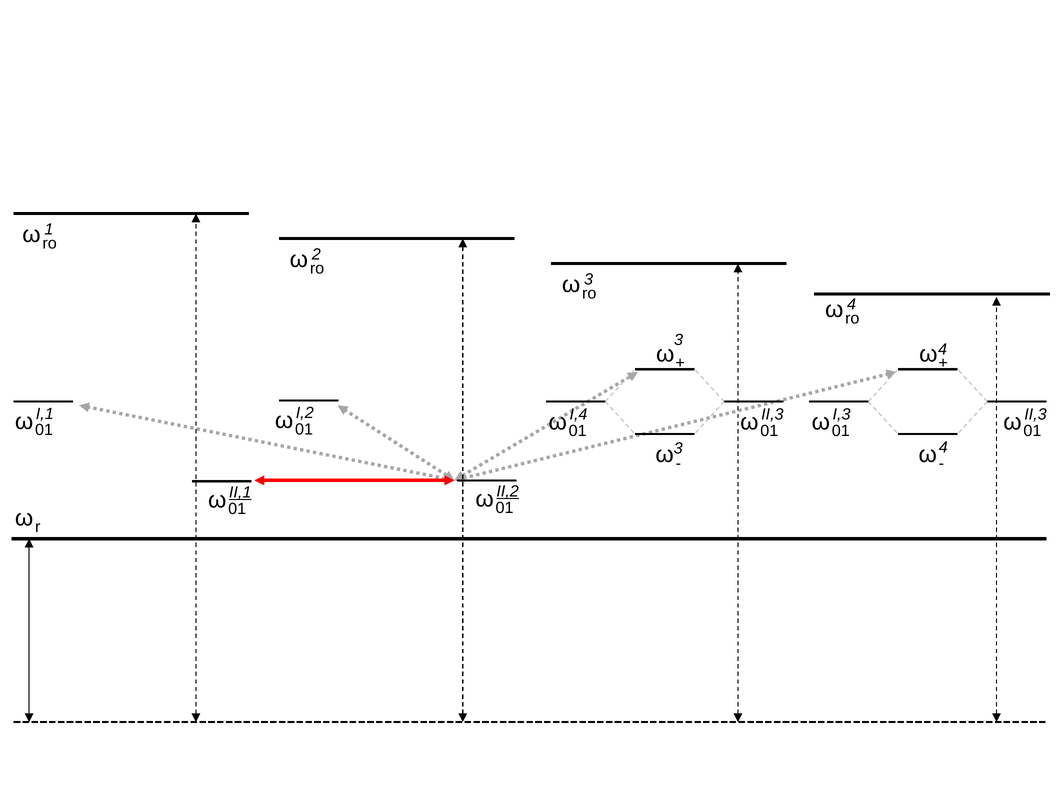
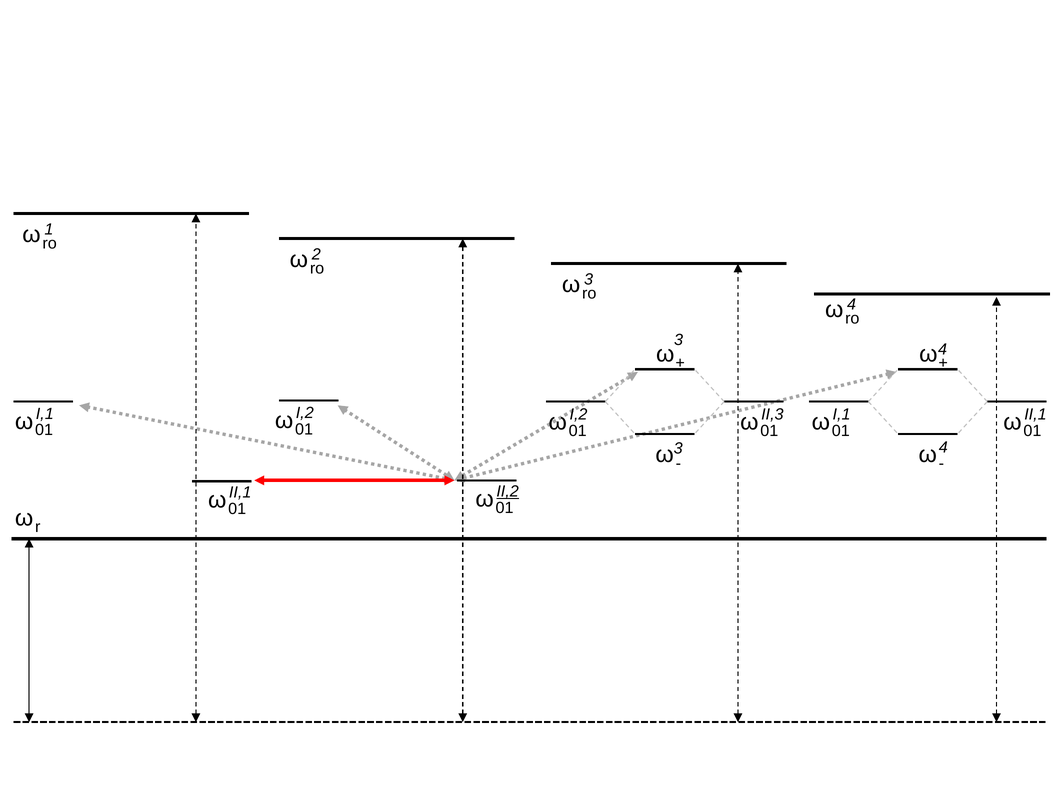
I,4 at (579, 415): I,4 -> I,2
I,3 at (842, 415): I,3 -> I,1
II,3 at (1035, 415): II,3 -> II,1
II,1 at (240, 493) underline: present -> none
